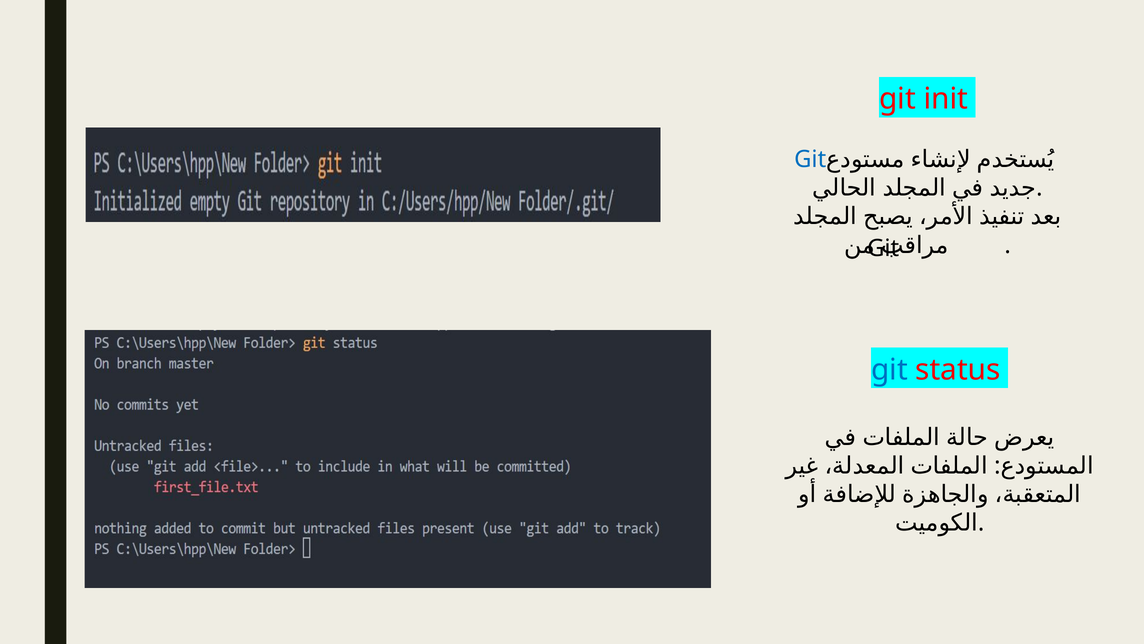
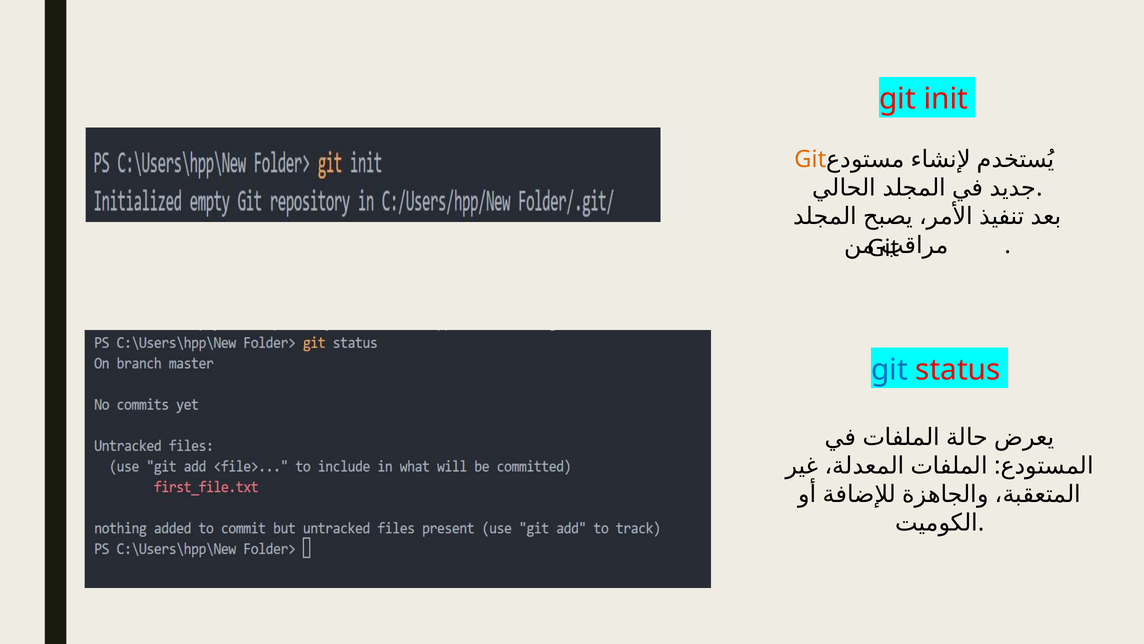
Git at (810, 159) colour: blue -> orange
